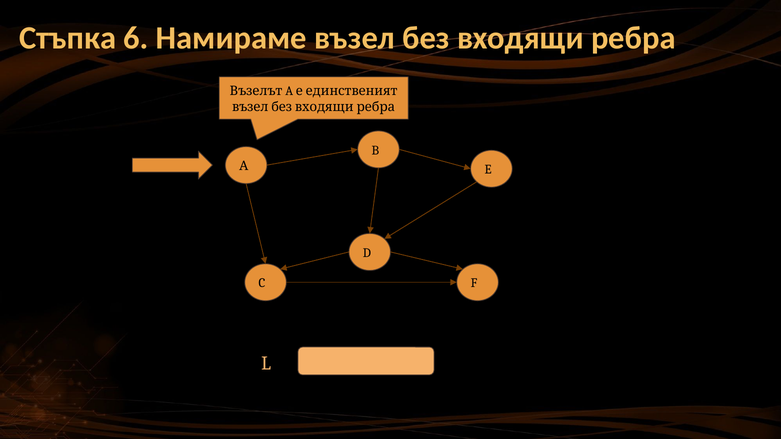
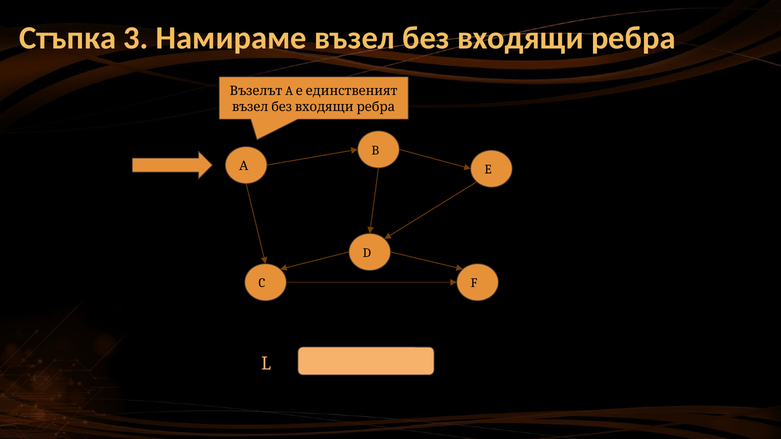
6: 6 -> 3
